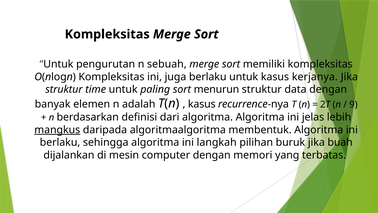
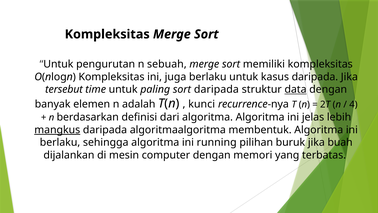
kasus kerjanya: kerjanya -> daripada
struktur at (64, 89): struktur -> tersebut
sort menurun: menurun -> daripada
data underline: none -> present
kasus at (202, 104): kasus -> kunci
9: 9 -> 4
langkah: langkah -> running
